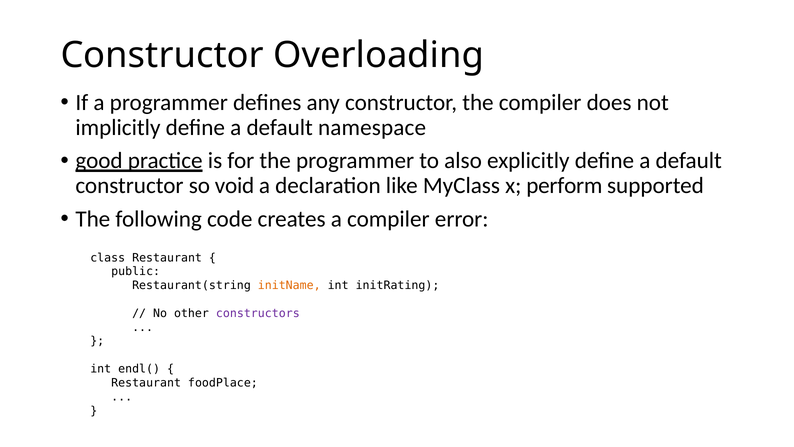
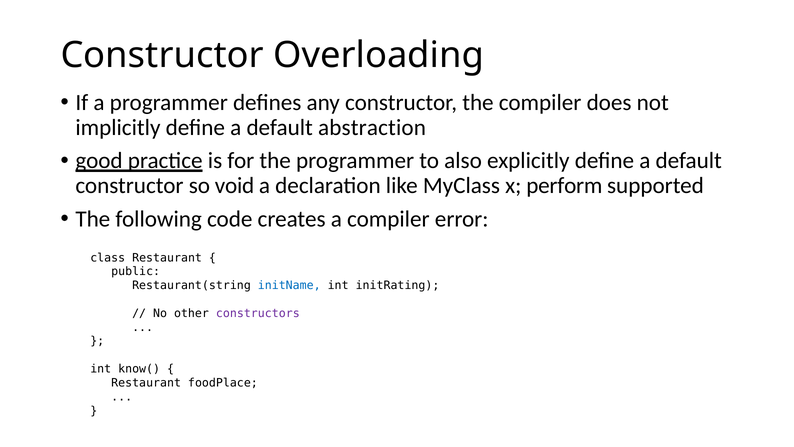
namespace: namespace -> abstraction
initName colour: orange -> blue
endl(: endl( -> know(
